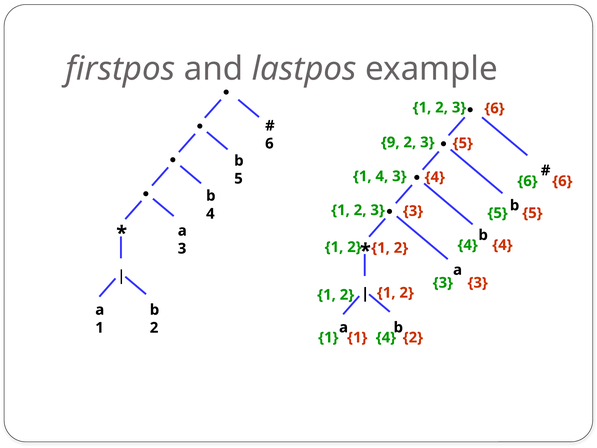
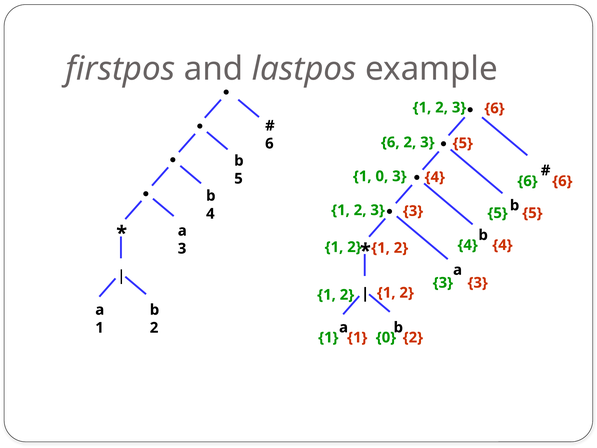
9 at (390, 142): 9 -> 6
4 at (382, 176): 4 -> 0
4 at (386, 337): 4 -> 0
